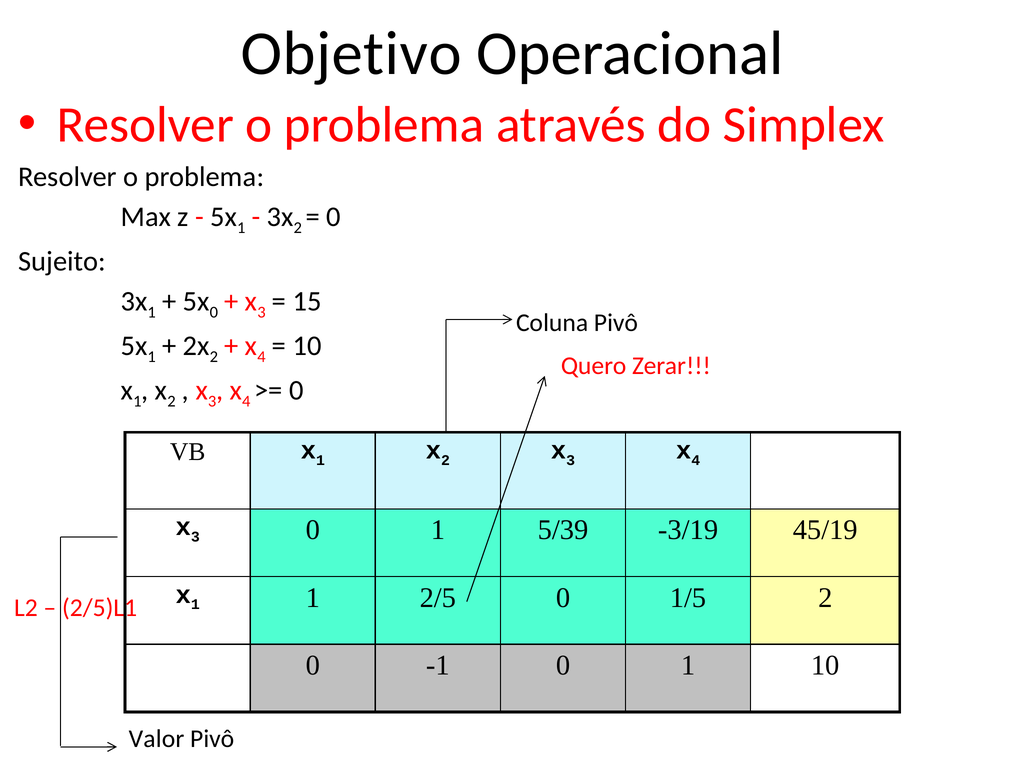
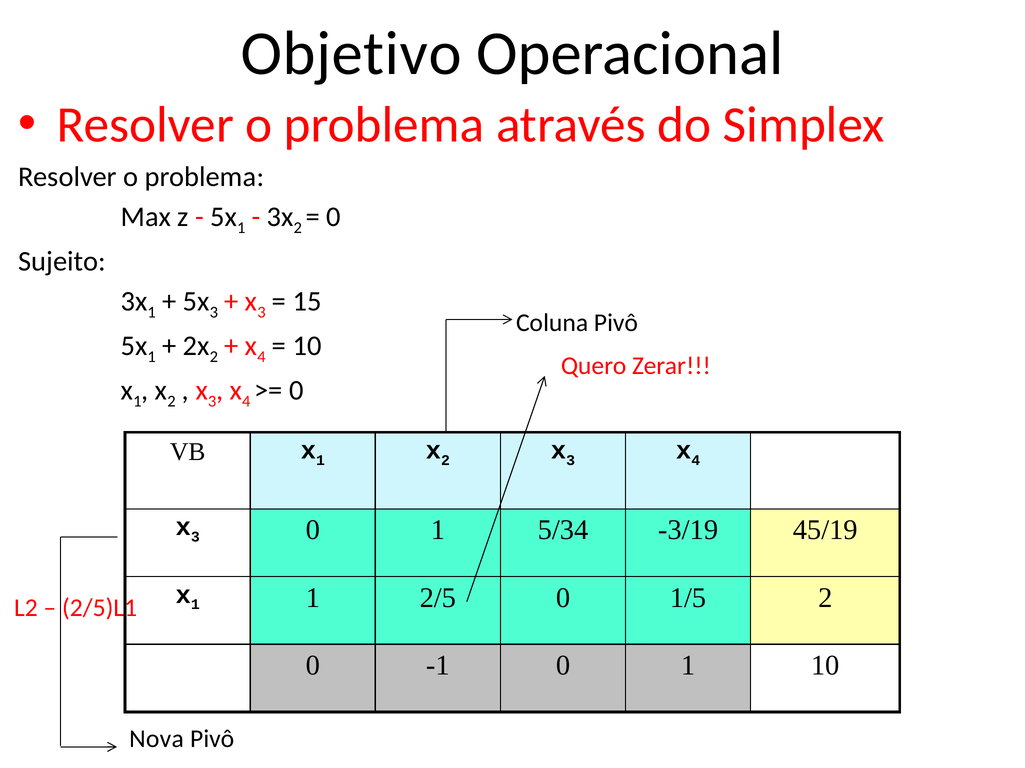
0 at (214, 313): 0 -> 3
5/39: 5/39 -> 5/34
Valor: Valor -> Nova
